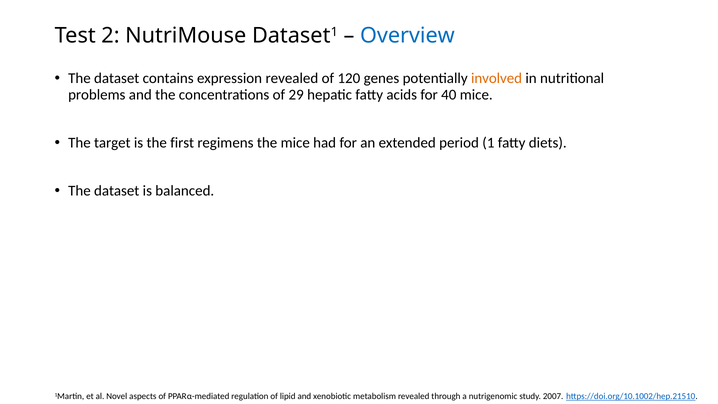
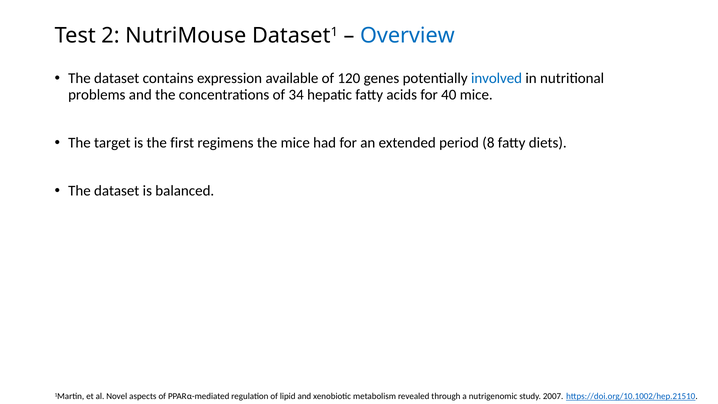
expression revealed: revealed -> available
involved colour: orange -> blue
29: 29 -> 34
1: 1 -> 8
